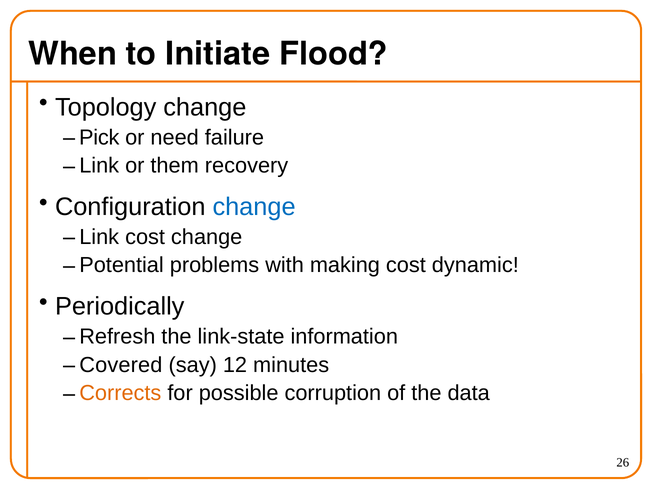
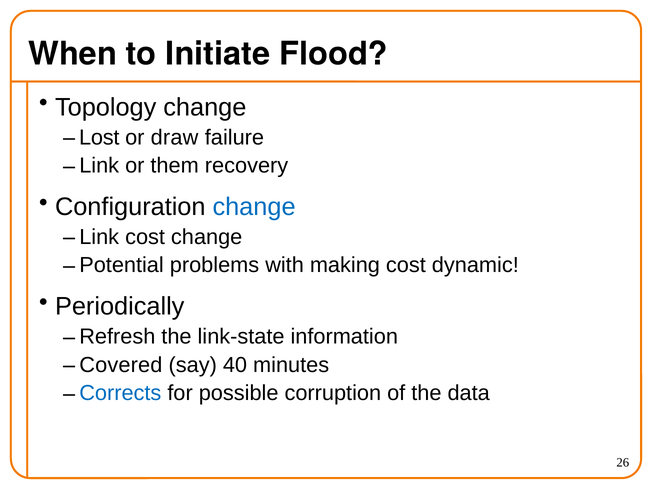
Pick: Pick -> Lost
need: need -> draw
12: 12 -> 40
Corrects colour: orange -> blue
